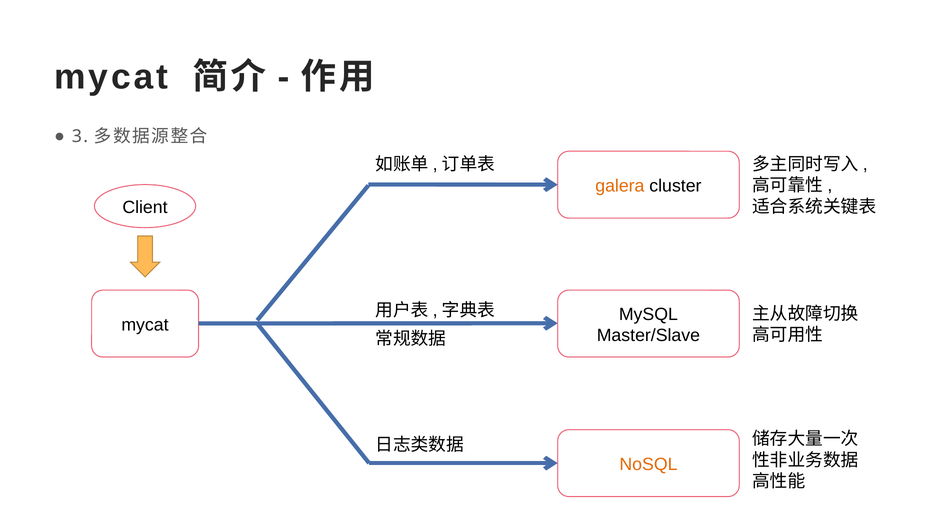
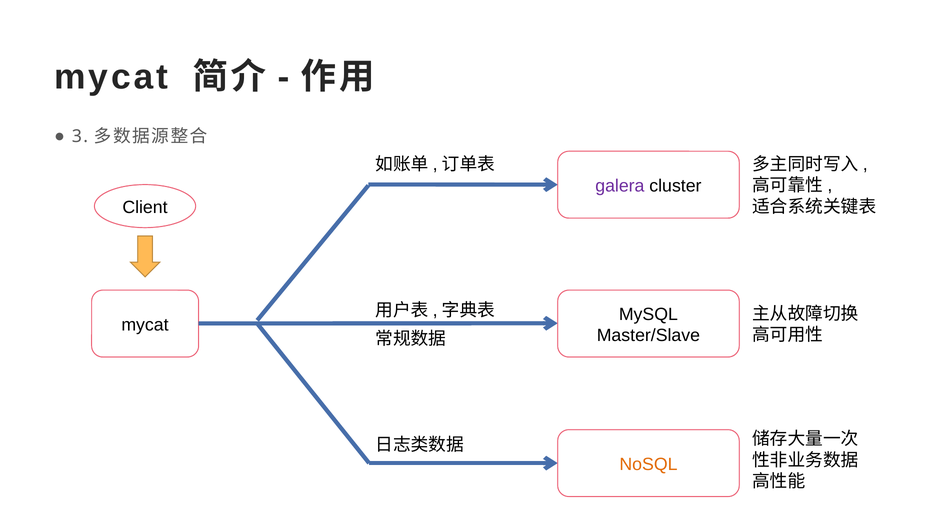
galera colour: orange -> purple
